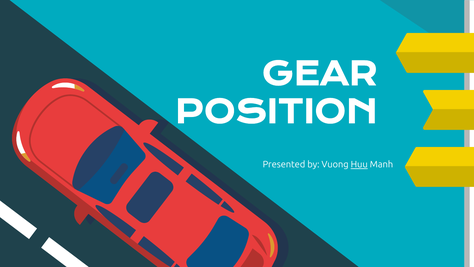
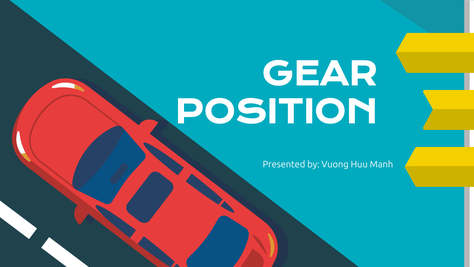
Huu underline: present -> none
